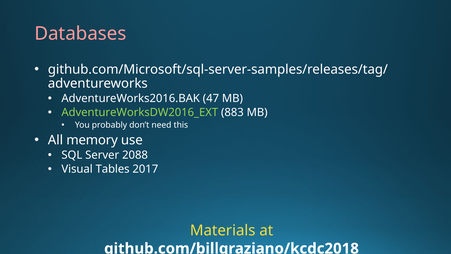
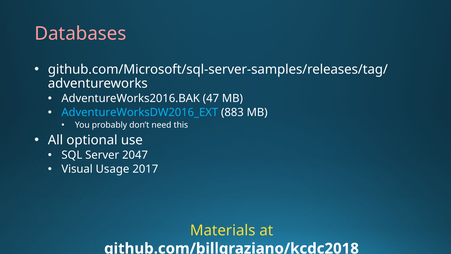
AdventureWorksDW2016_EXT colour: light green -> light blue
memory: memory -> optional
2088: 2088 -> 2047
Tables: Tables -> Usage
